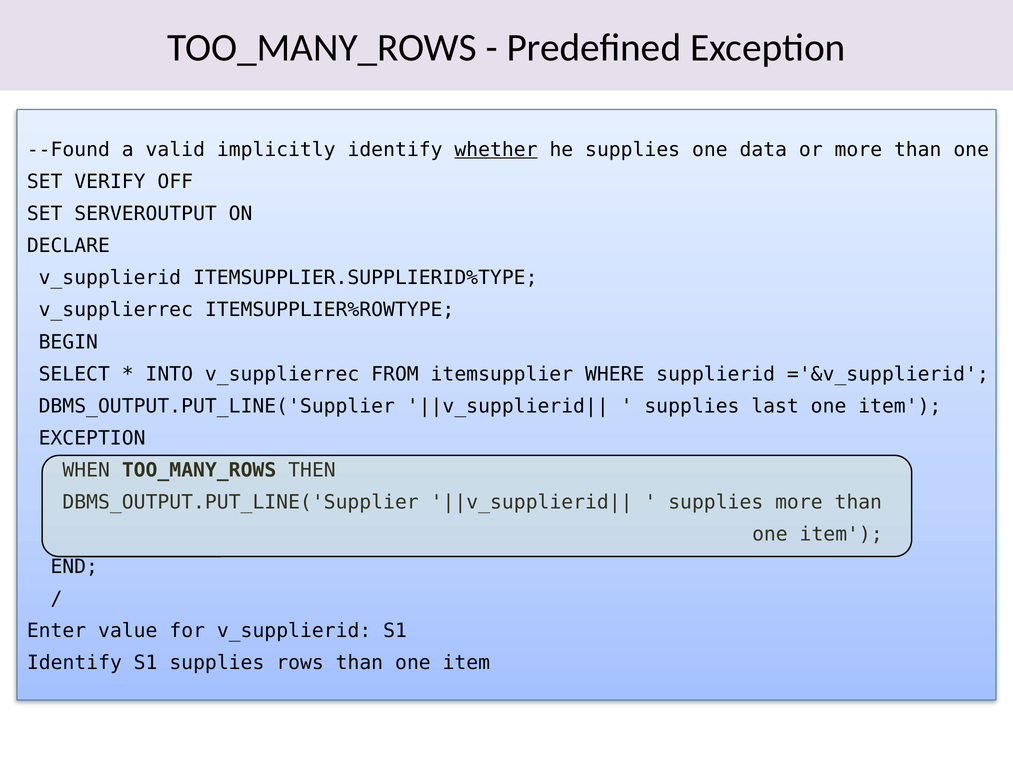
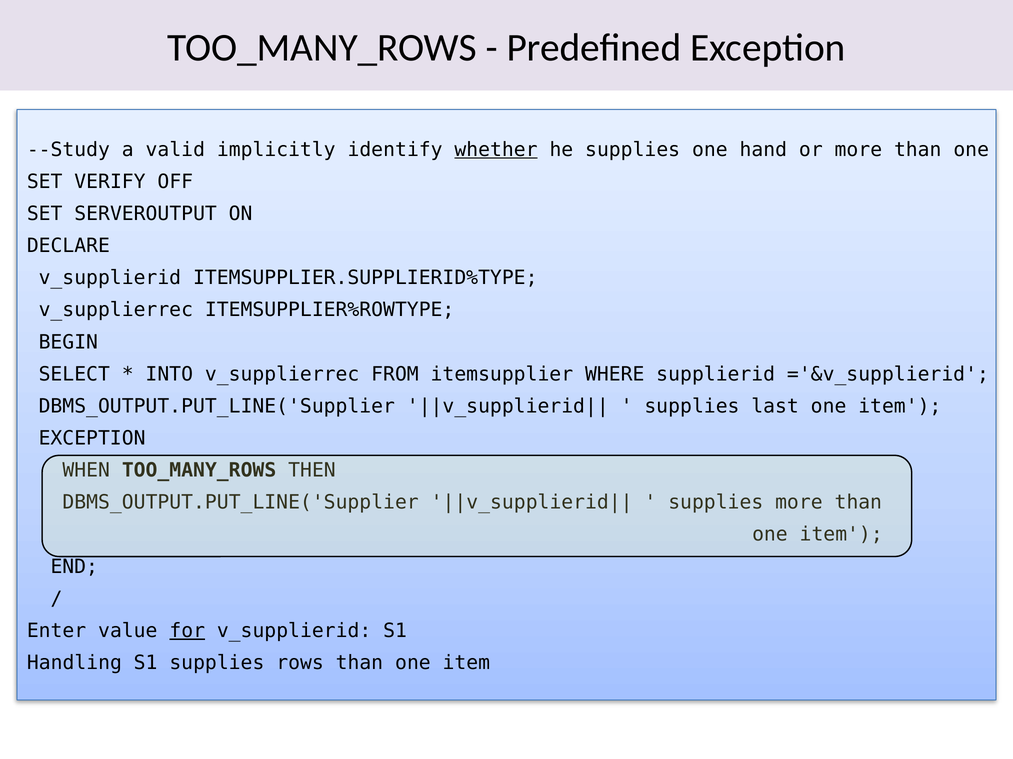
--Found: --Found -> --Study
data: data -> hand
for underline: none -> present
Identify at (74, 663): Identify -> Handling
